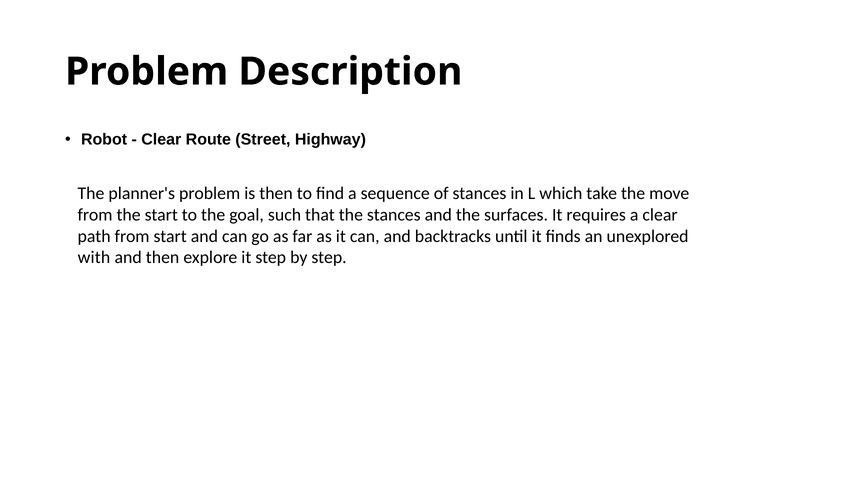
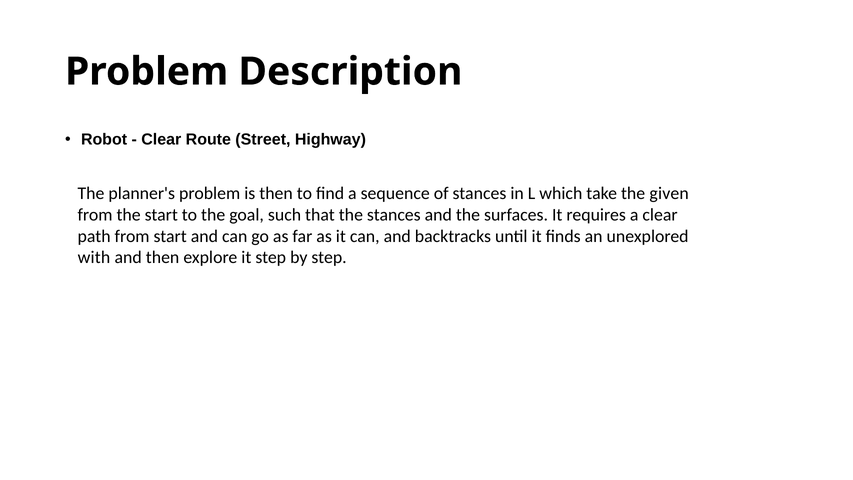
move: move -> given
